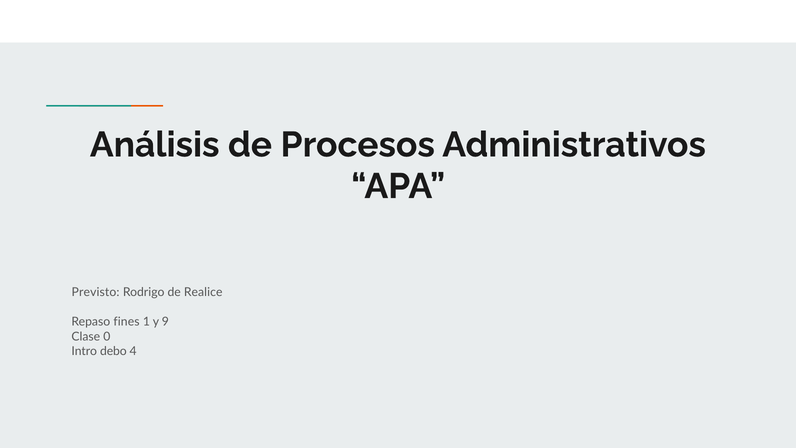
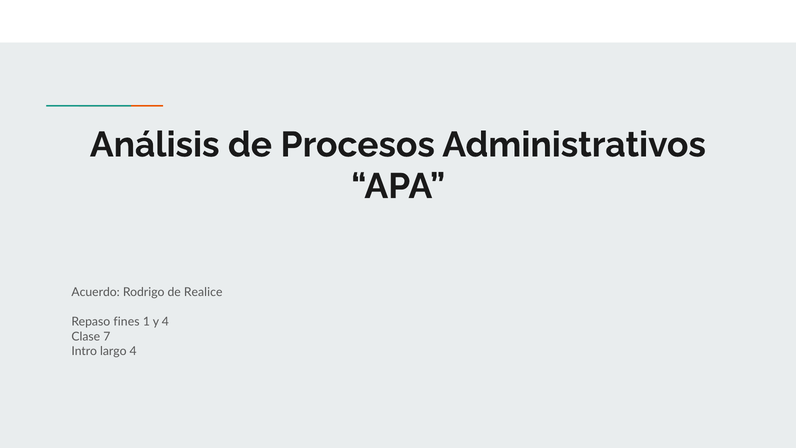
Previsto: Previsto -> Acuerdo
y 9: 9 -> 4
0: 0 -> 7
debo: debo -> largo
